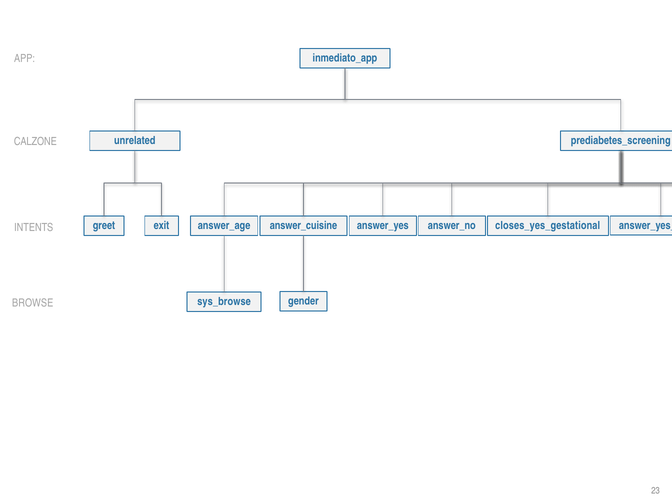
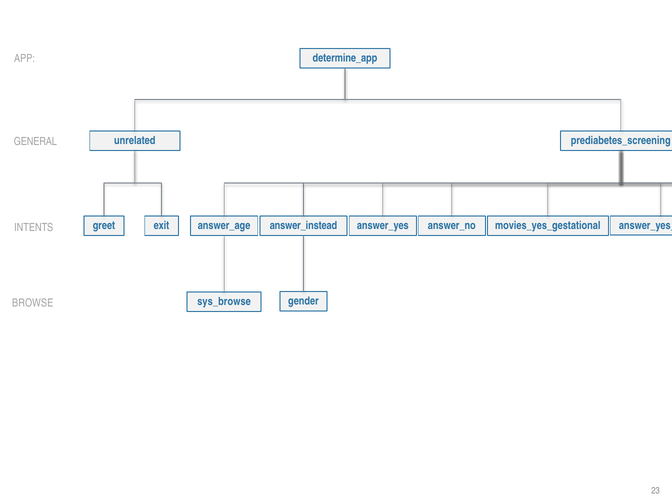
inmediato_app: inmediato_app -> determine_app
CALZONE: CALZONE -> GENERAL
answer_cuisine: answer_cuisine -> answer_instead
closes_yes_gestational: closes_yes_gestational -> movies_yes_gestational
